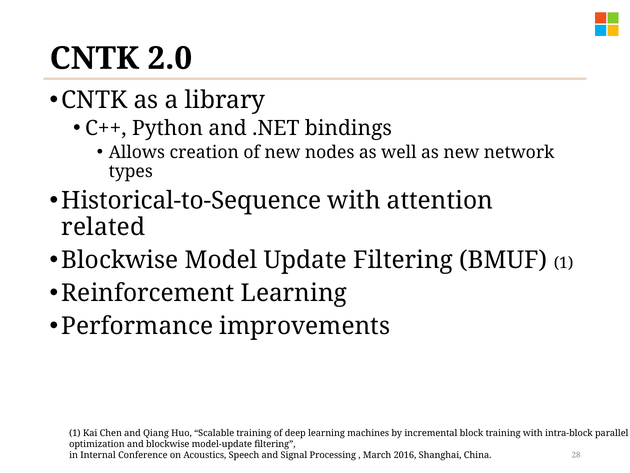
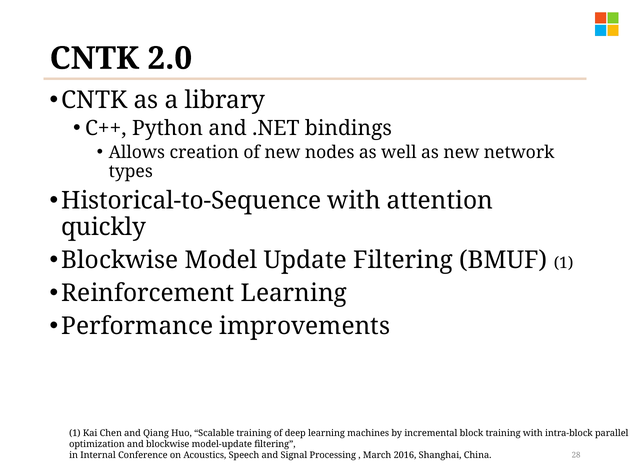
related: related -> quickly
